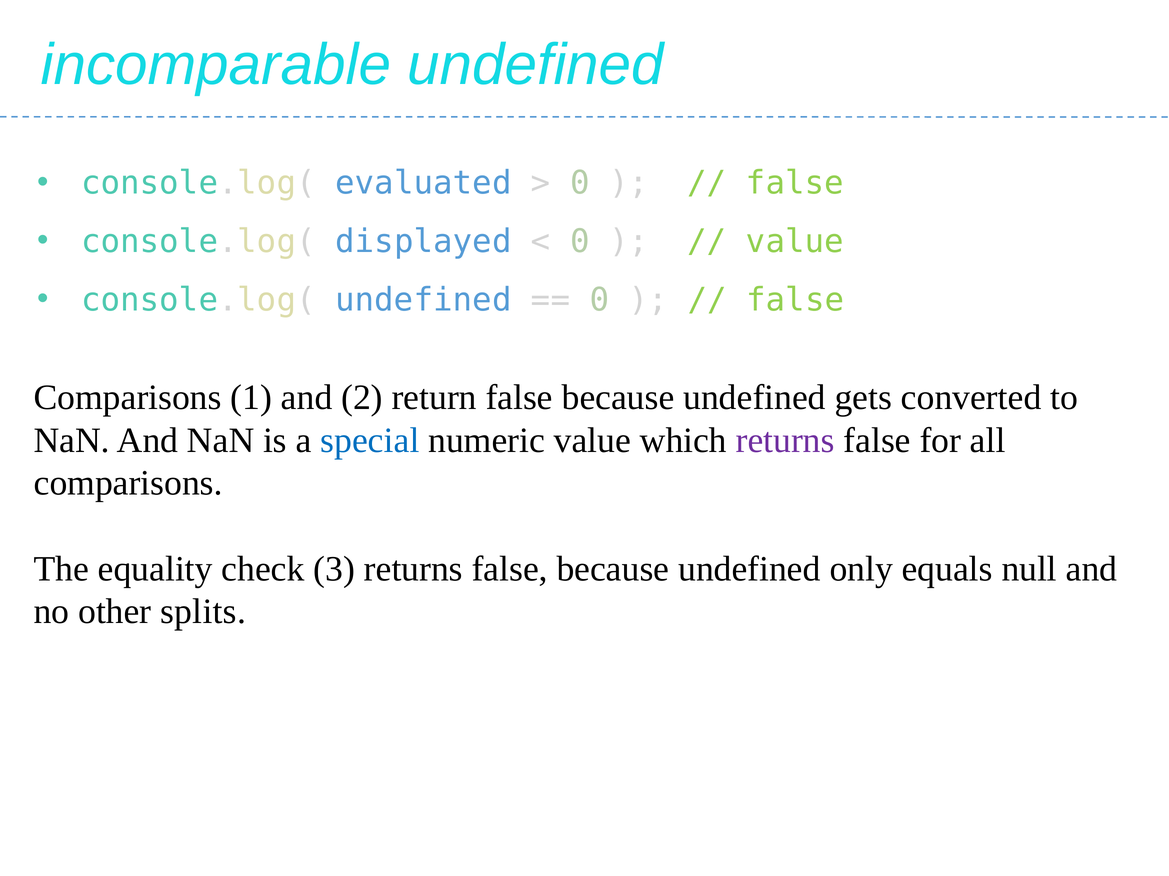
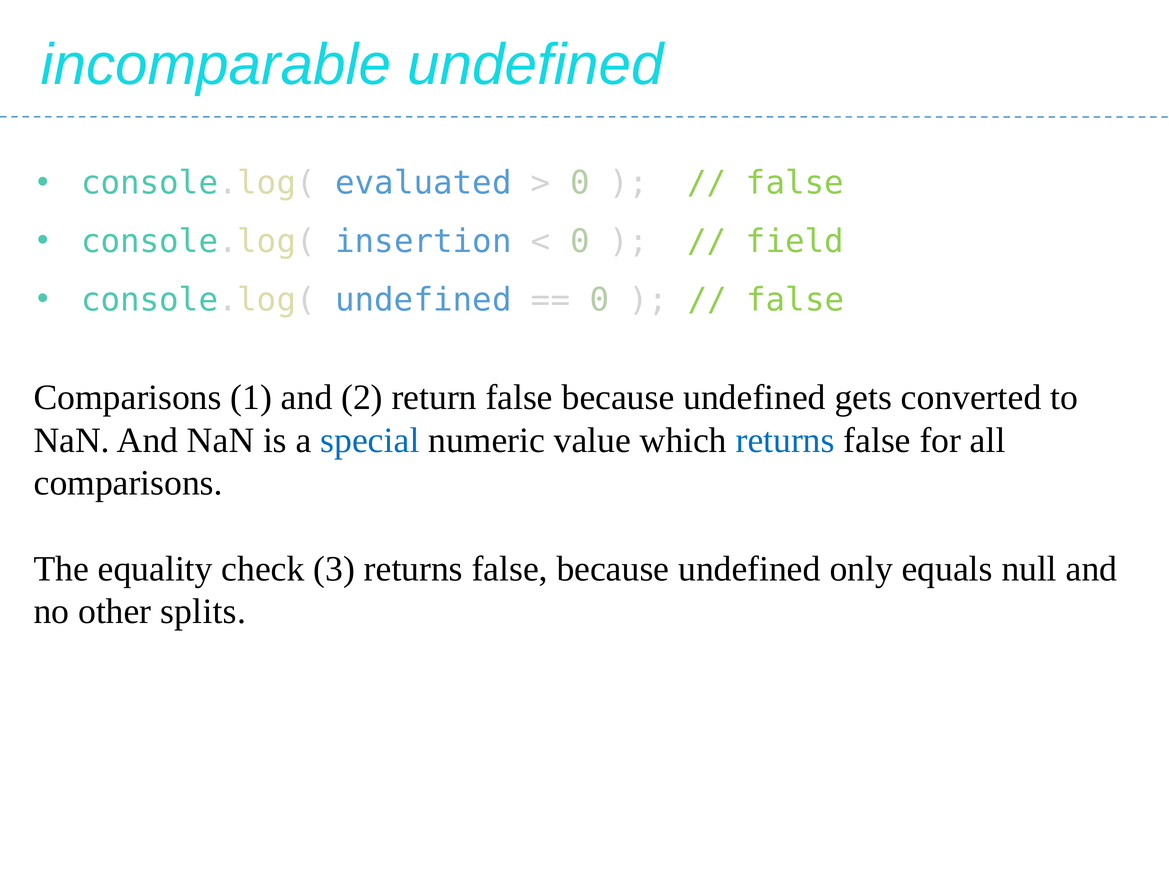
displayed: displayed -> insertion
value at (795, 242): value -> field
returns at (785, 441) colour: purple -> blue
